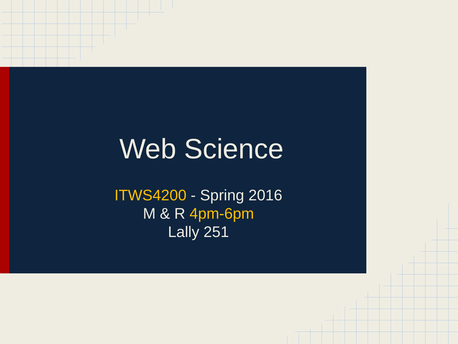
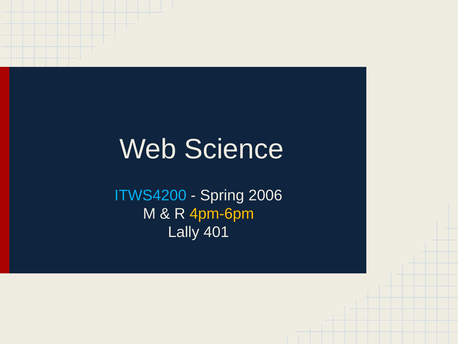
ITWS4200 colour: yellow -> light blue
2016: 2016 -> 2006
251: 251 -> 401
